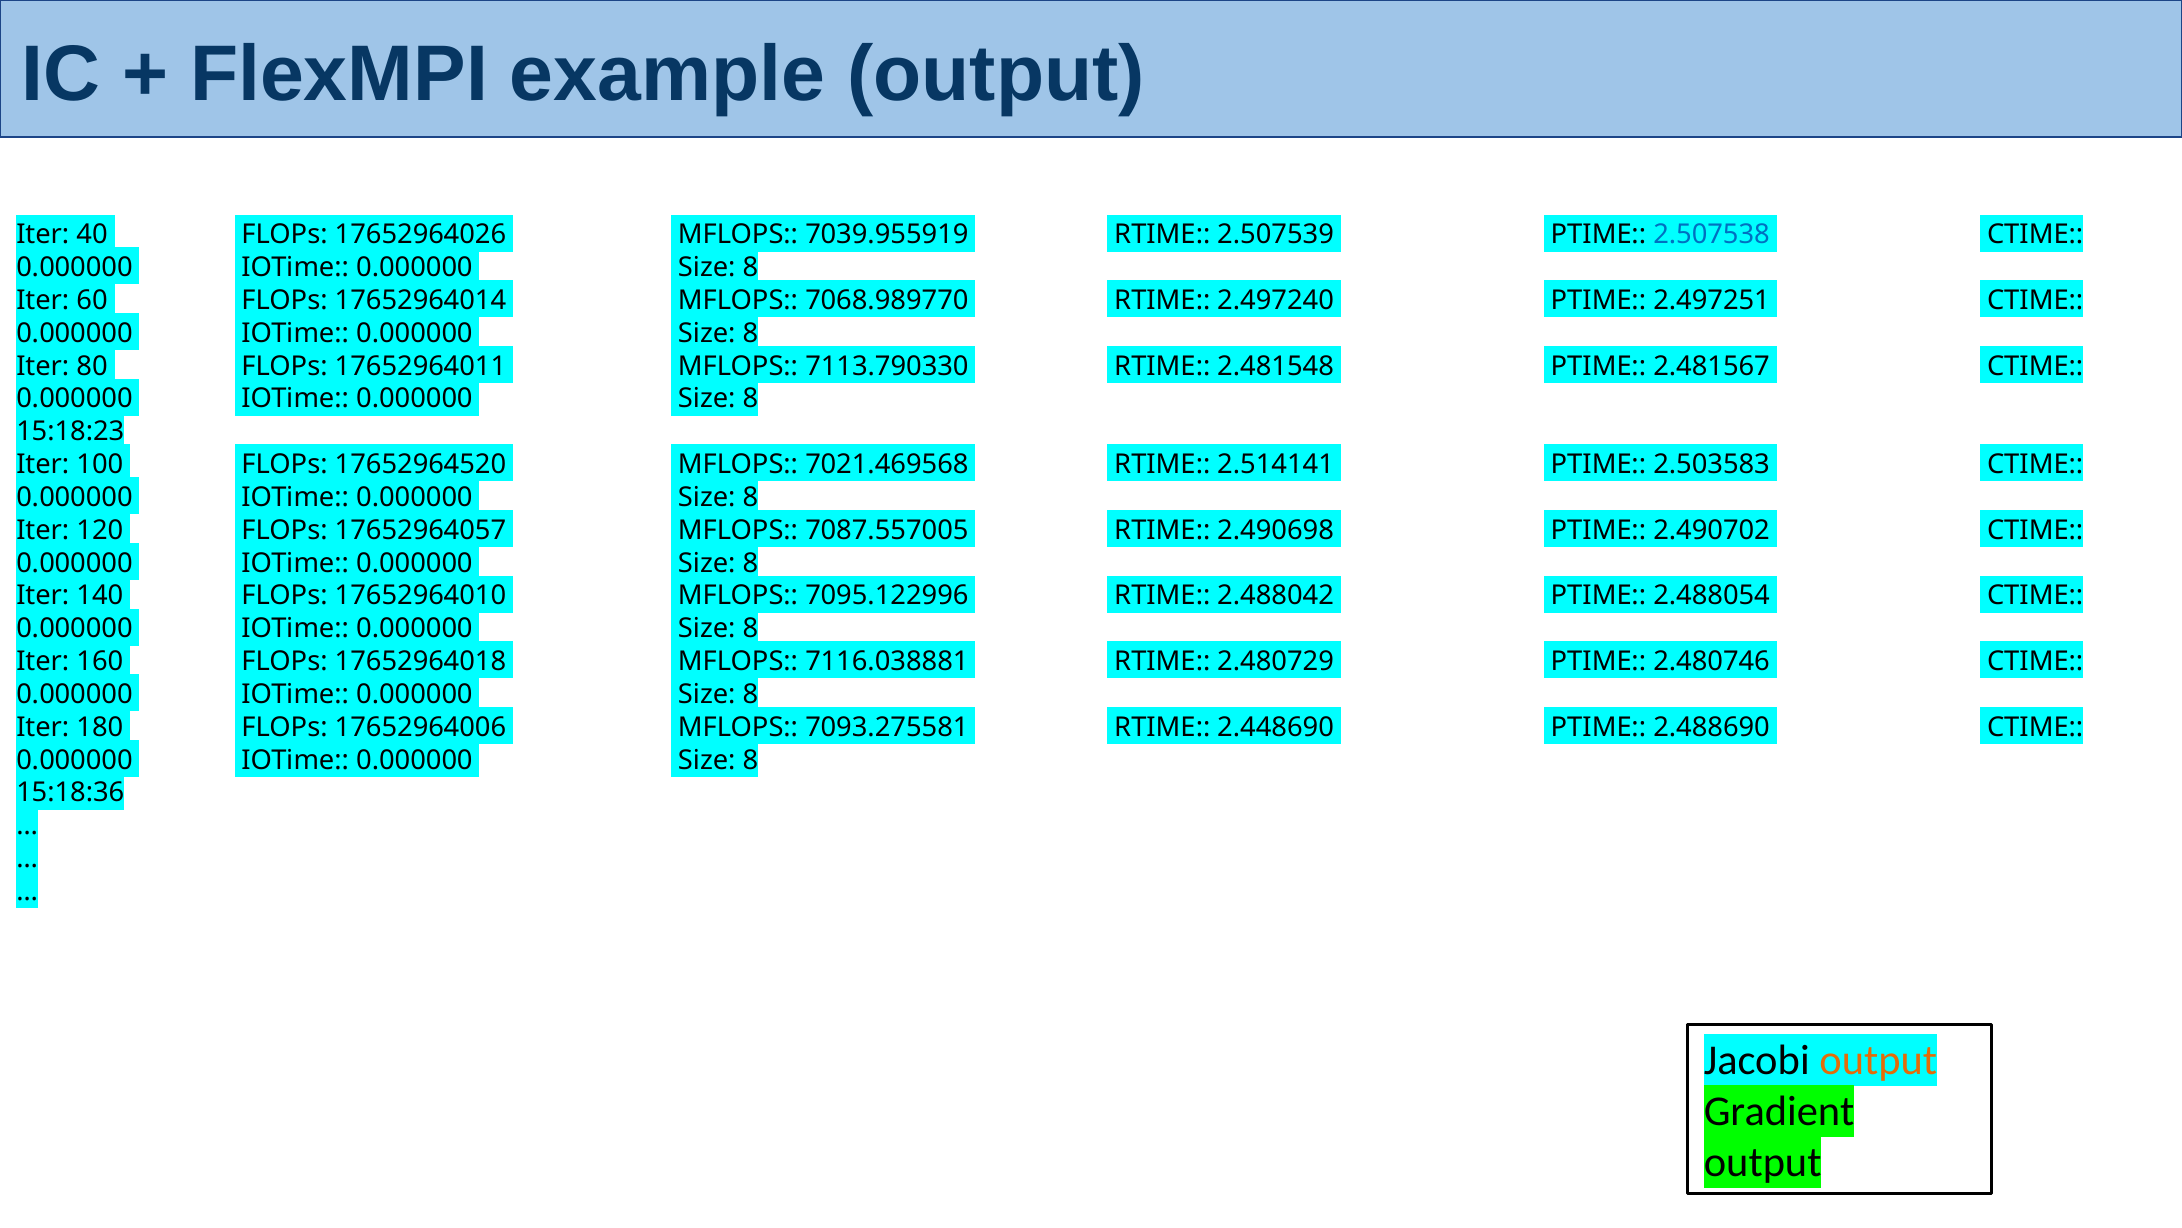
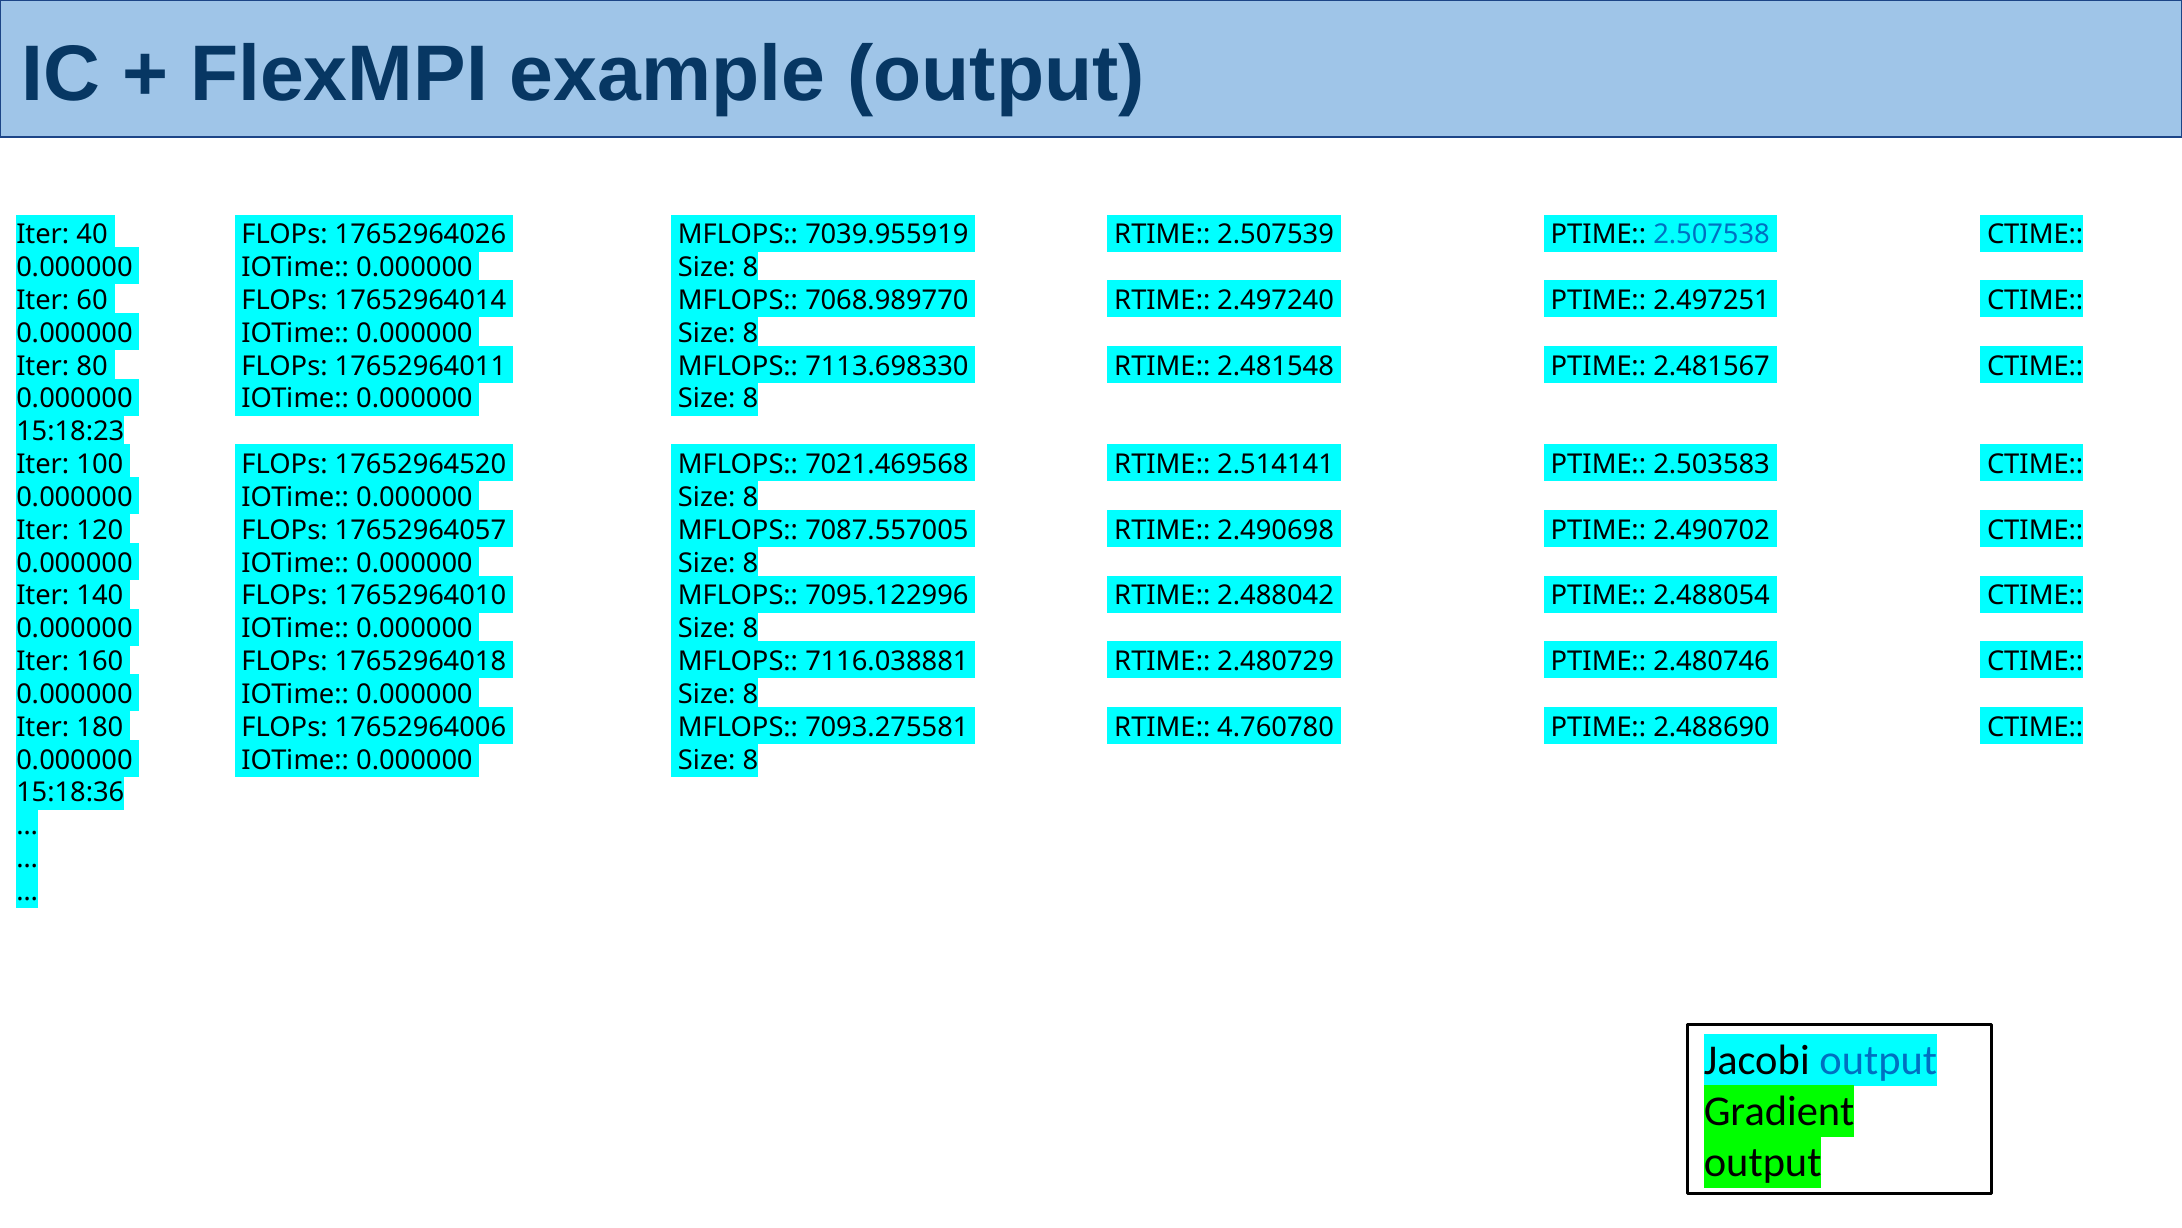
7113.790330: 7113.790330 -> 7113.698330
2.448690: 2.448690 -> 4.760780
output at (1878, 1060) colour: orange -> blue
